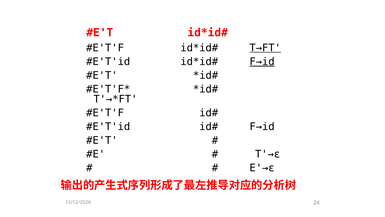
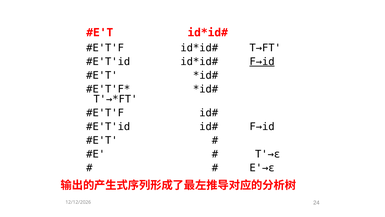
T→FT underline: present -> none
